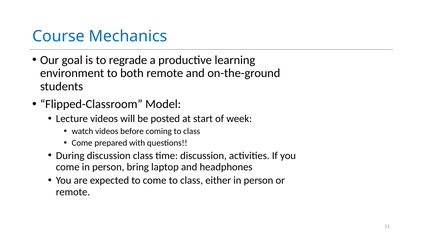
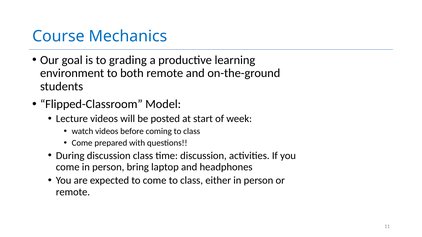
regrade: regrade -> grading
